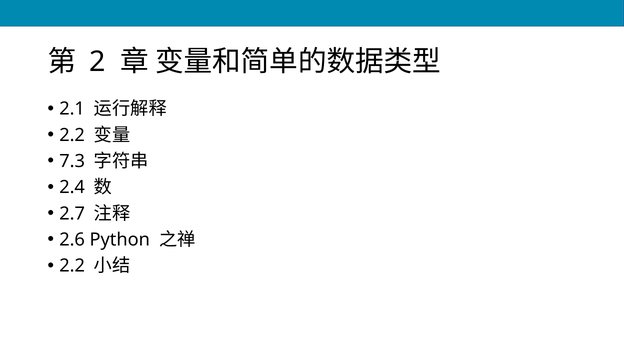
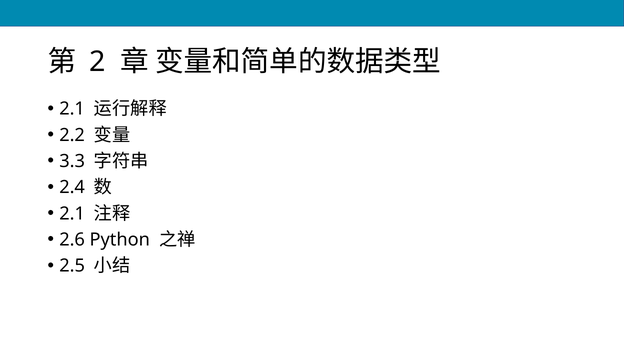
7.3: 7.3 -> 3.3
2.7 at (72, 214): 2.7 -> 2.1
2.2 at (72, 266): 2.2 -> 2.5
